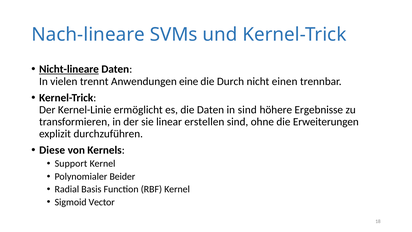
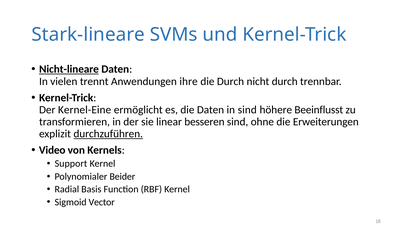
Nach-lineare: Nach-lineare -> Stark-lineare
eine: eine -> ihre
nicht einen: einen -> durch
Kernel-Linie: Kernel-Linie -> Kernel-Eine
Ergebnisse: Ergebnisse -> Beeinflusst
erstellen: erstellen -> besseren
durchzuführen underline: none -> present
Diese: Diese -> Video
